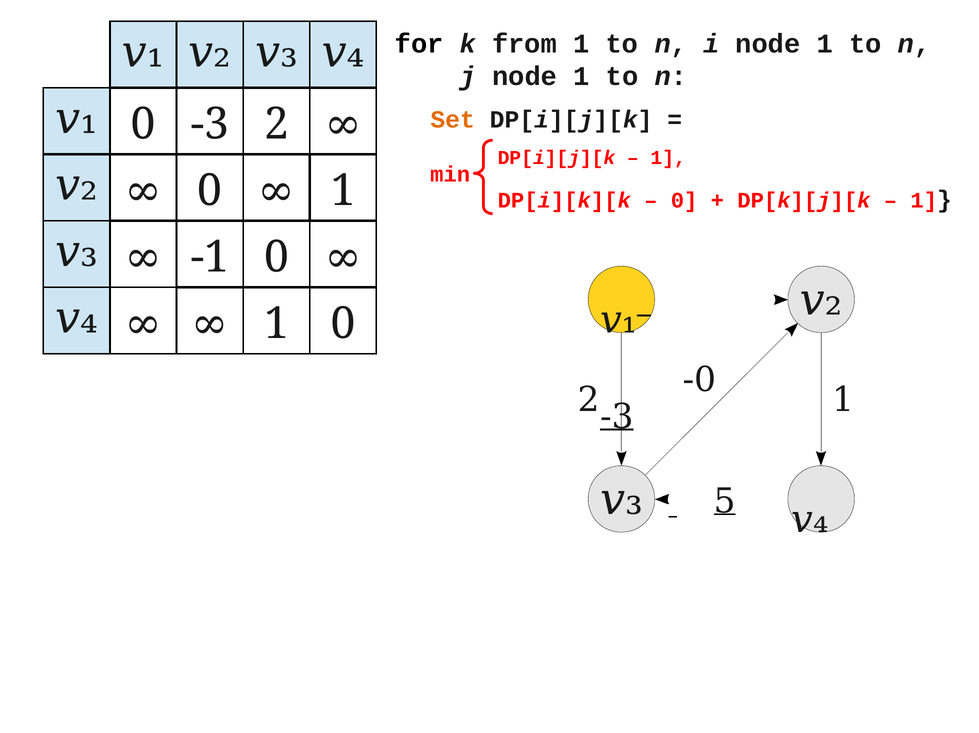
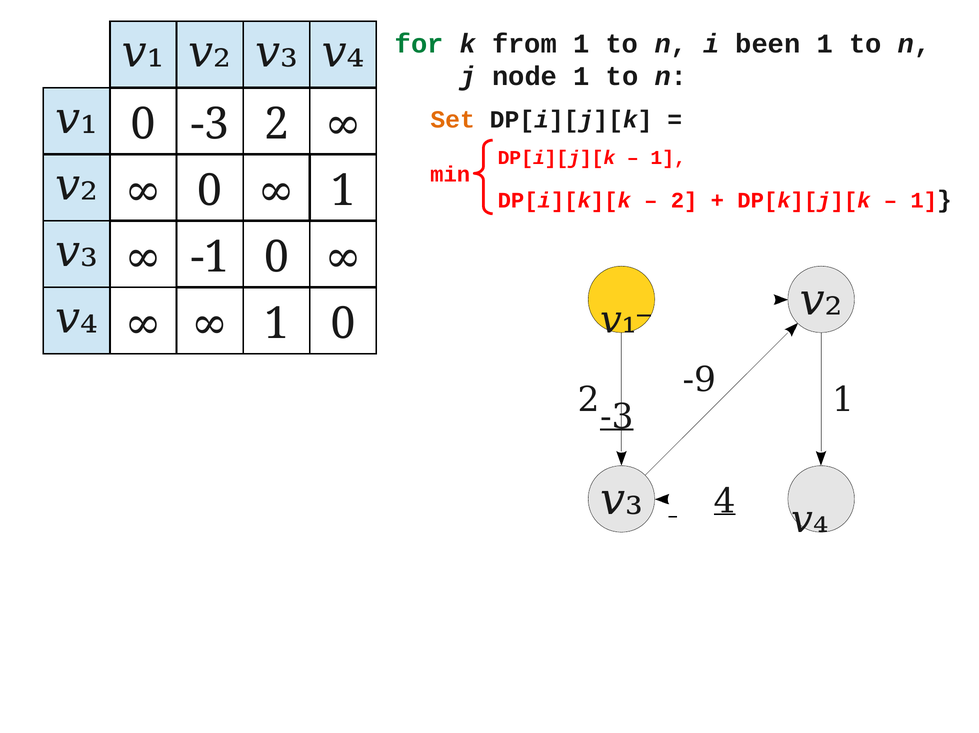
for colour: black -> green
i node: node -> been
0 at (684, 200): 0 -> 2
-0: -0 -> -9
5: 5 -> 4
